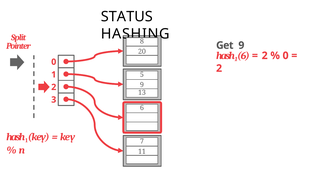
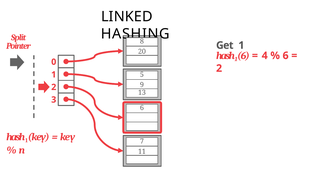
STATUS: STATUS -> LINKED
Get 9: 9 -> 1
2 at (265, 56): 2 -> 4
0 at (286, 56): 0 -> 6
